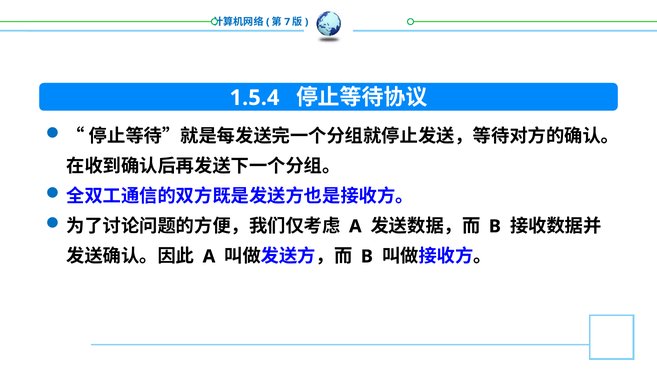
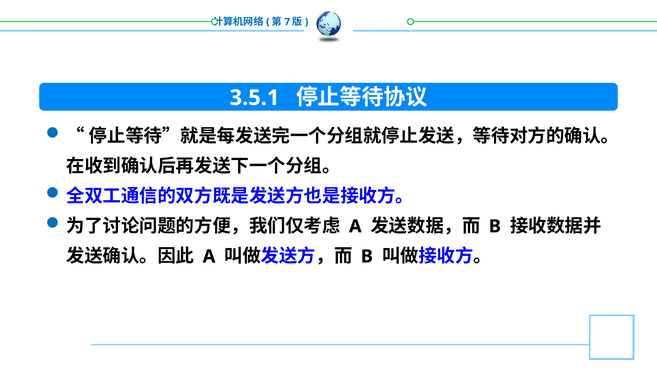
1.5.4: 1.5.4 -> 3.5.1
